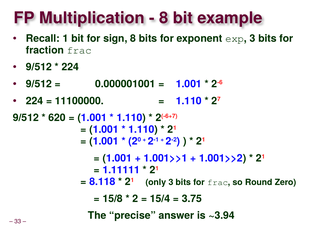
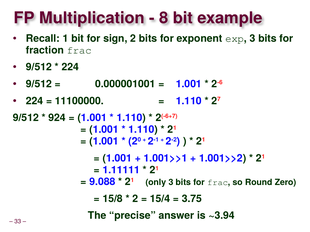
sign 8: 8 -> 2
620: 620 -> 924
8.118: 8.118 -> 9.088
